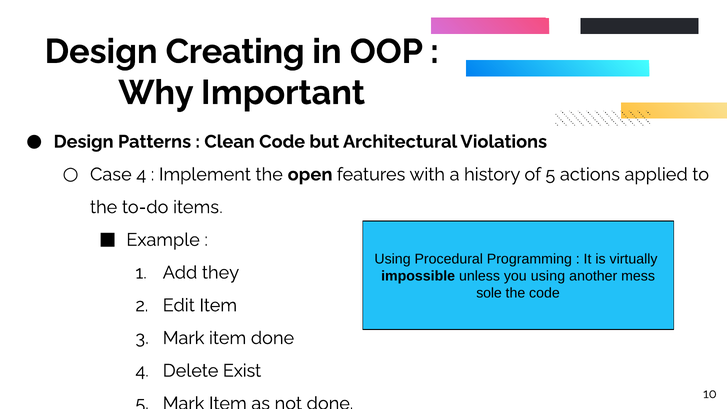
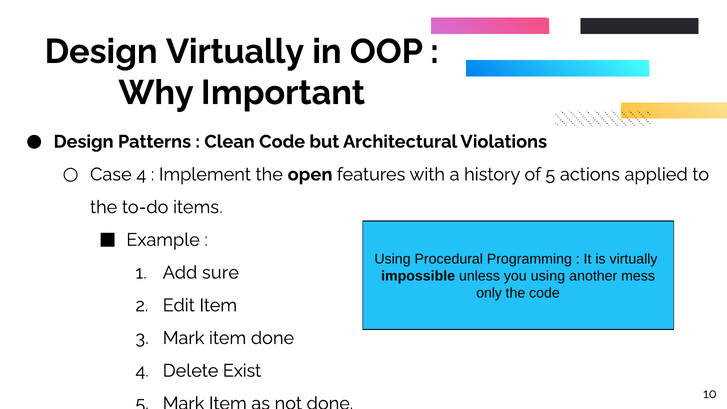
Design Creating: Creating -> Virtually
they: they -> sure
sole: sole -> only
